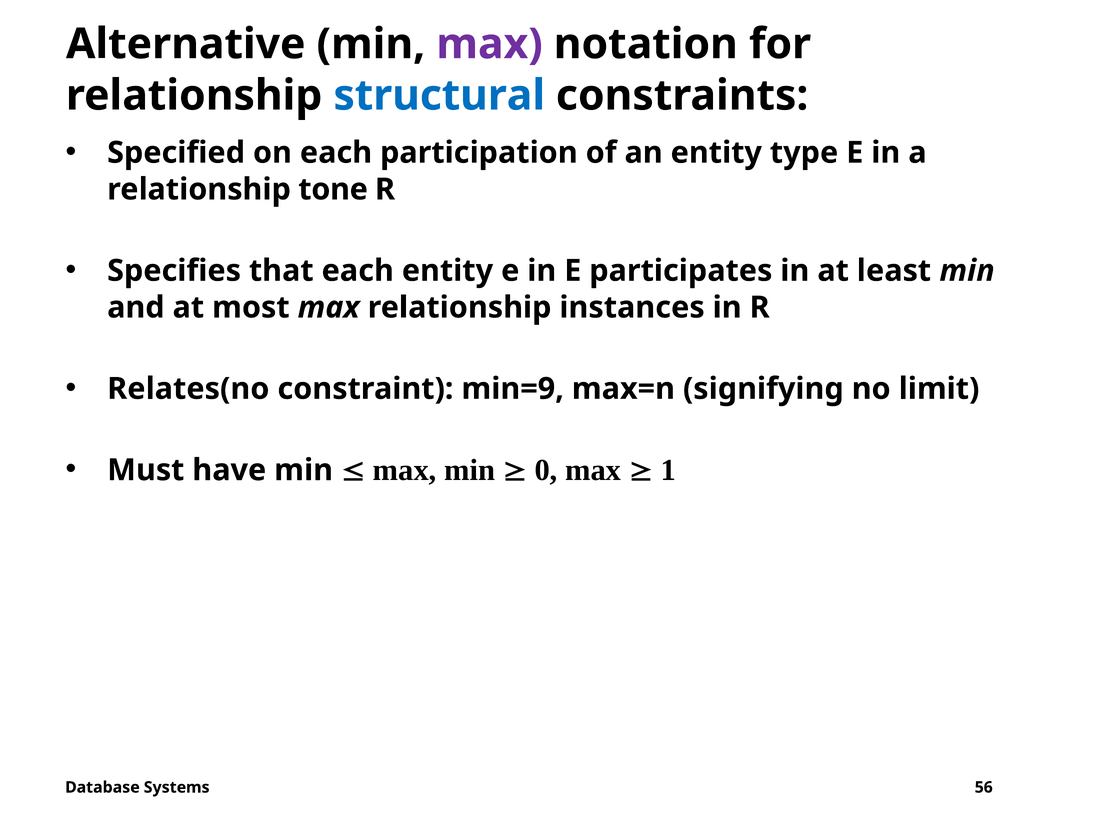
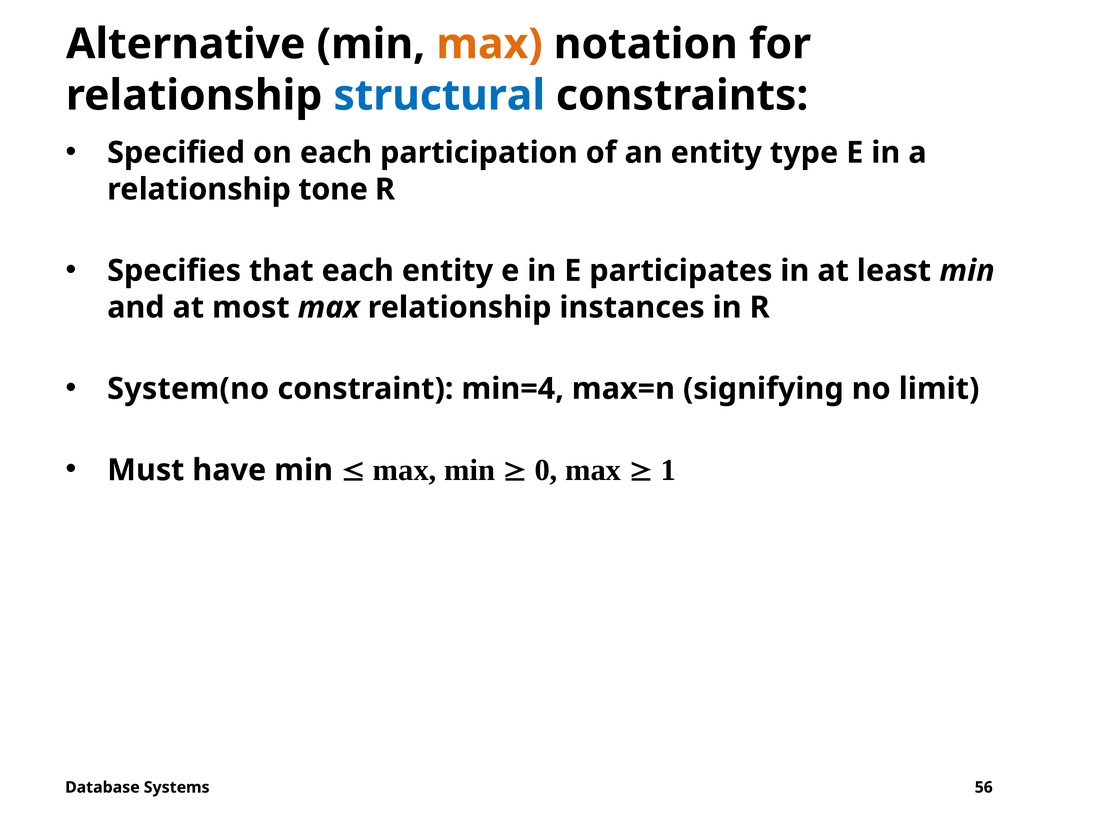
max at (490, 44) colour: purple -> orange
Relates(no: Relates(no -> System(no
min=9: min=9 -> min=4
